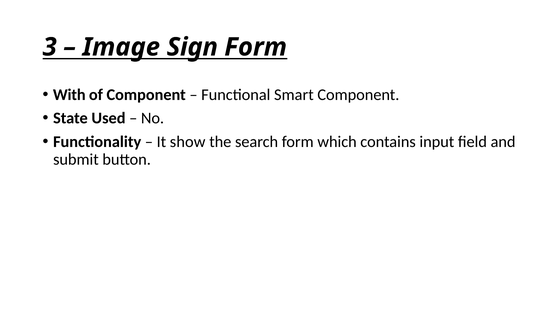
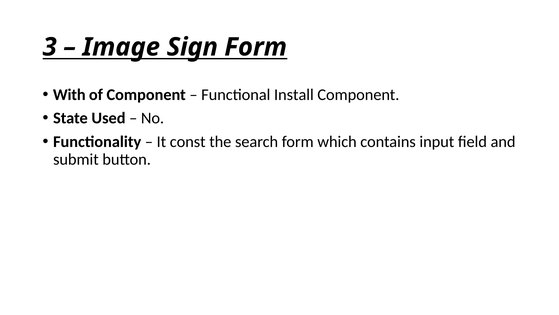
Smart: Smart -> Install
show: show -> const
